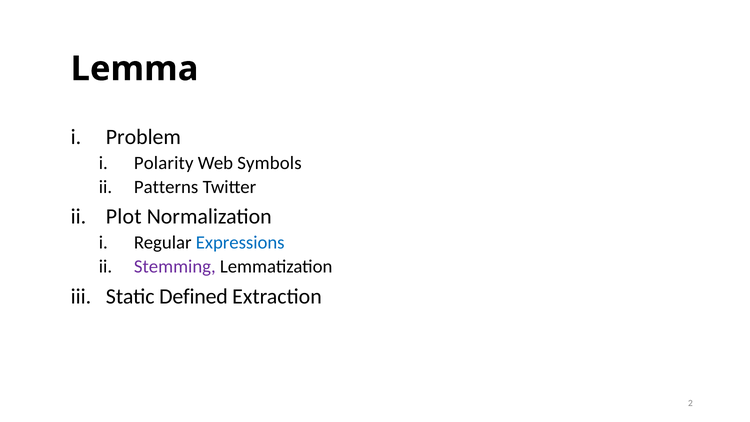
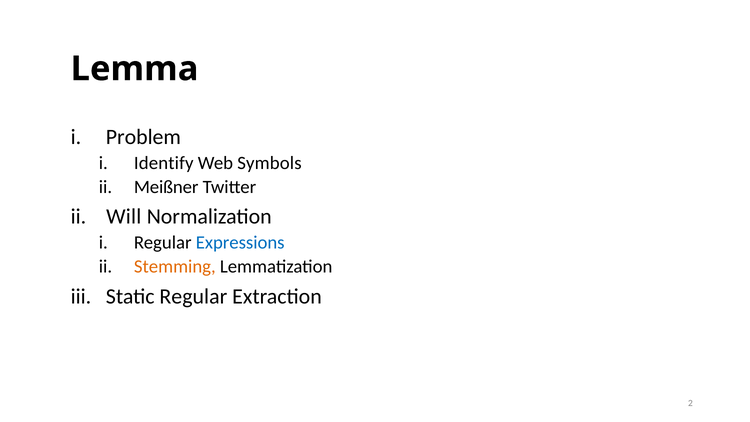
Polarity: Polarity -> Identify
Patterns: Patterns -> Meißner
Plot: Plot -> Will
Stemming colour: purple -> orange
Static Defined: Defined -> Regular
